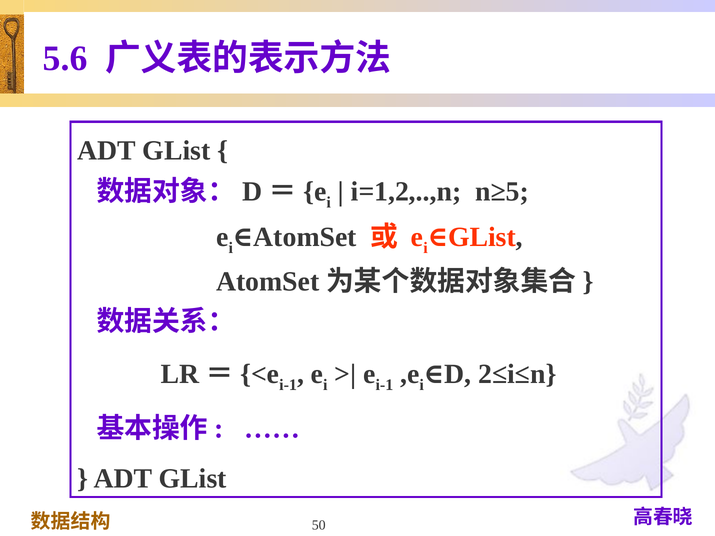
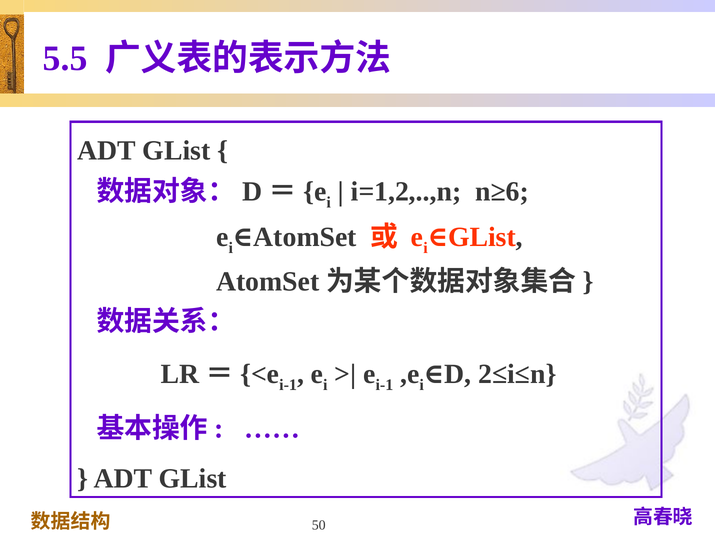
5.6: 5.6 -> 5.5
n≥5: n≥5 -> n≥6
